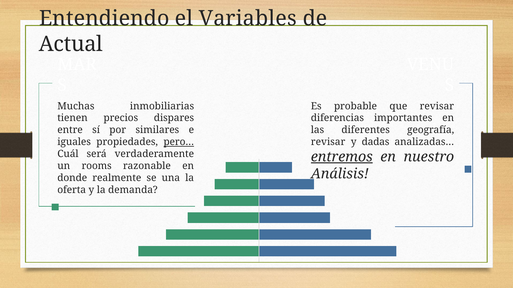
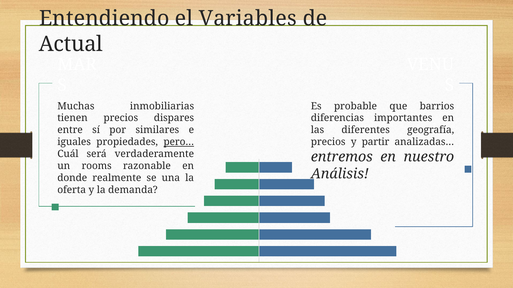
que revisar: revisar -> barrios
revisar at (328, 142): revisar -> precios
dadas: dadas -> partir
entremos underline: present -> none
